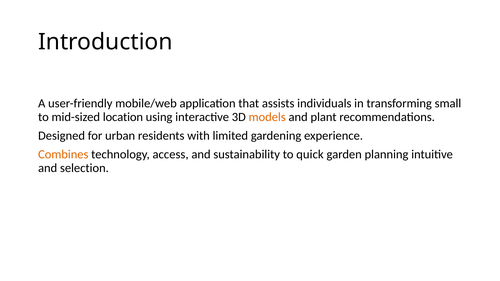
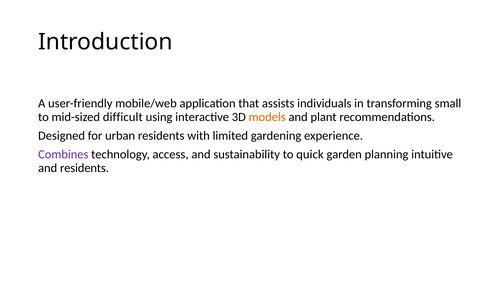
location: location -> difficult
Combines colour: orange -> purple
and selection: selection -> residents
